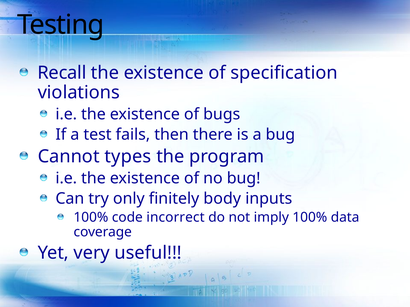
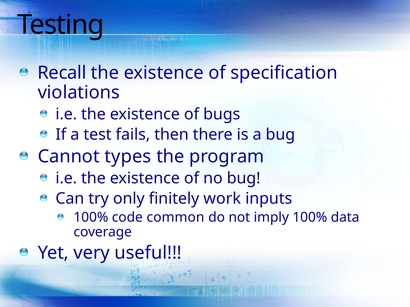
body: body -> work
incorrect: incorrect -> common
